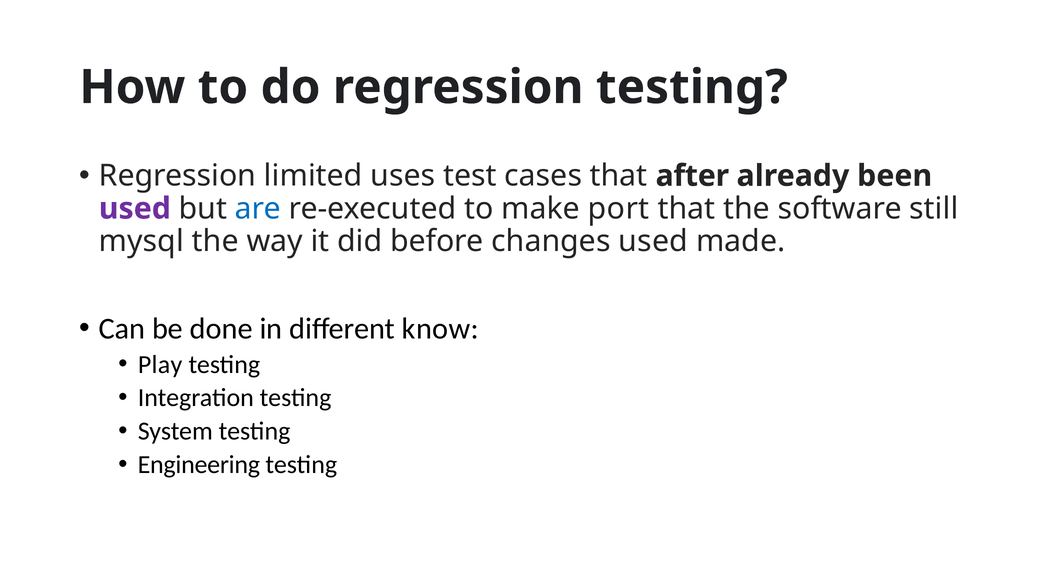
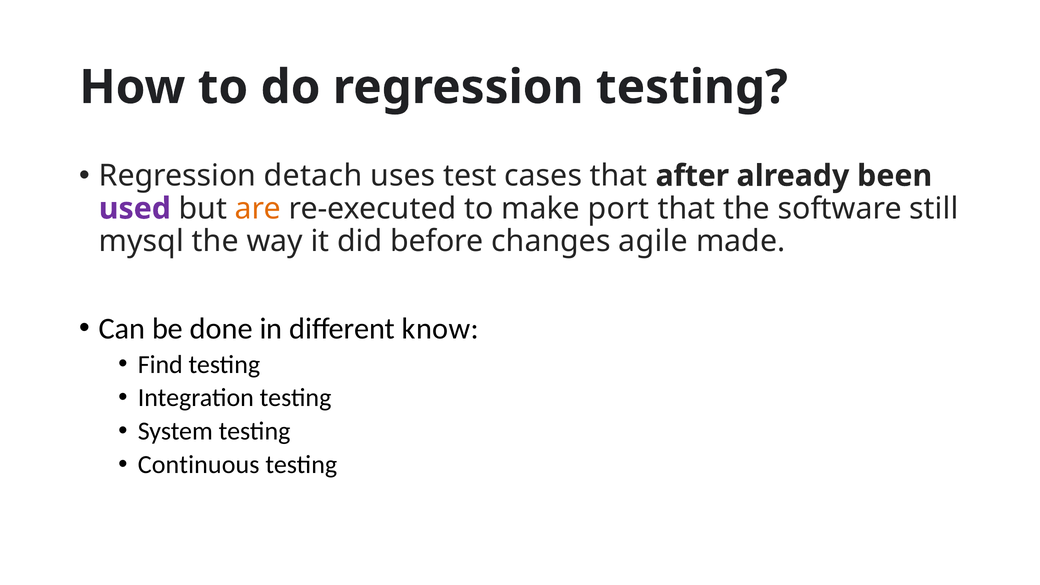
limited: limited -> detach
are colour: blue -> orange
changes used: used -> agile
Play: Play -> Find
Engineering: Engineering -> Continuous
